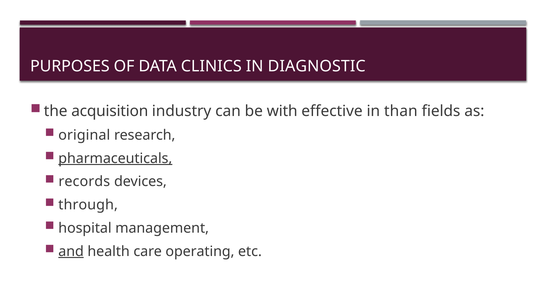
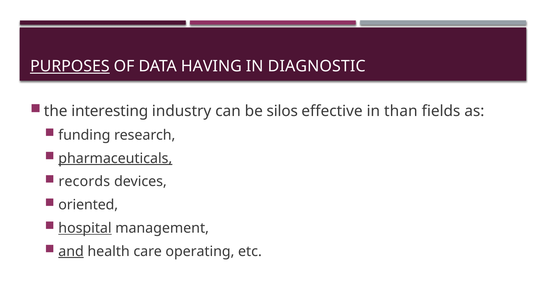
PURPOSES underline: none -> present
CLINICS: CLINICS -> HAVING
acquisition: acquisition -> interesting
with: with -> silos
original: original -> funding
through: through -> oriented
hospital underline: none -> present
